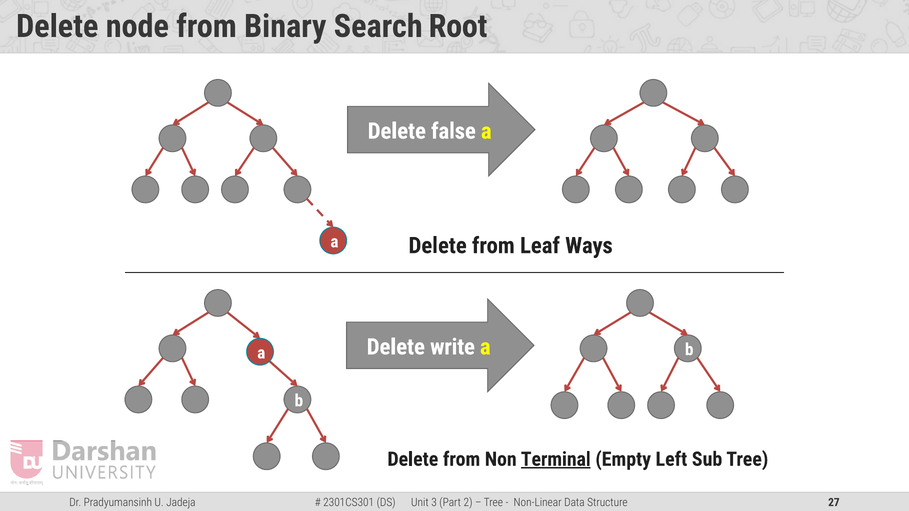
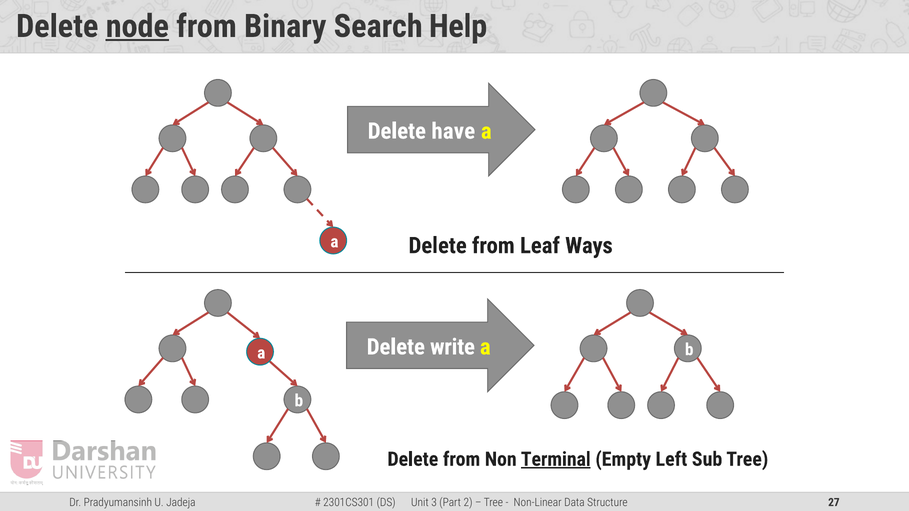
node underline: none -> present
Root: Root -> Help
false: false -> have
